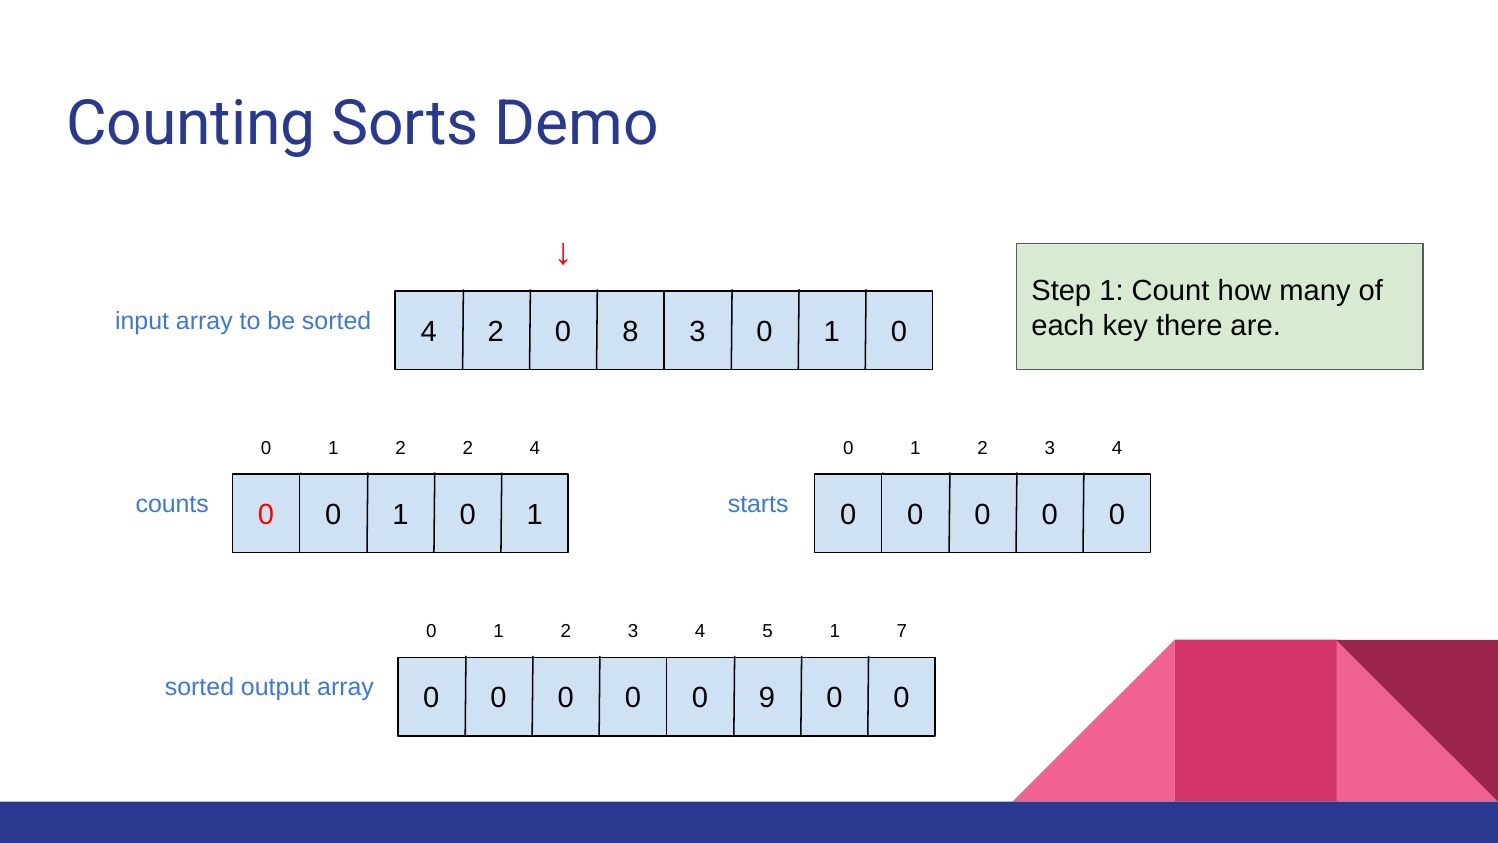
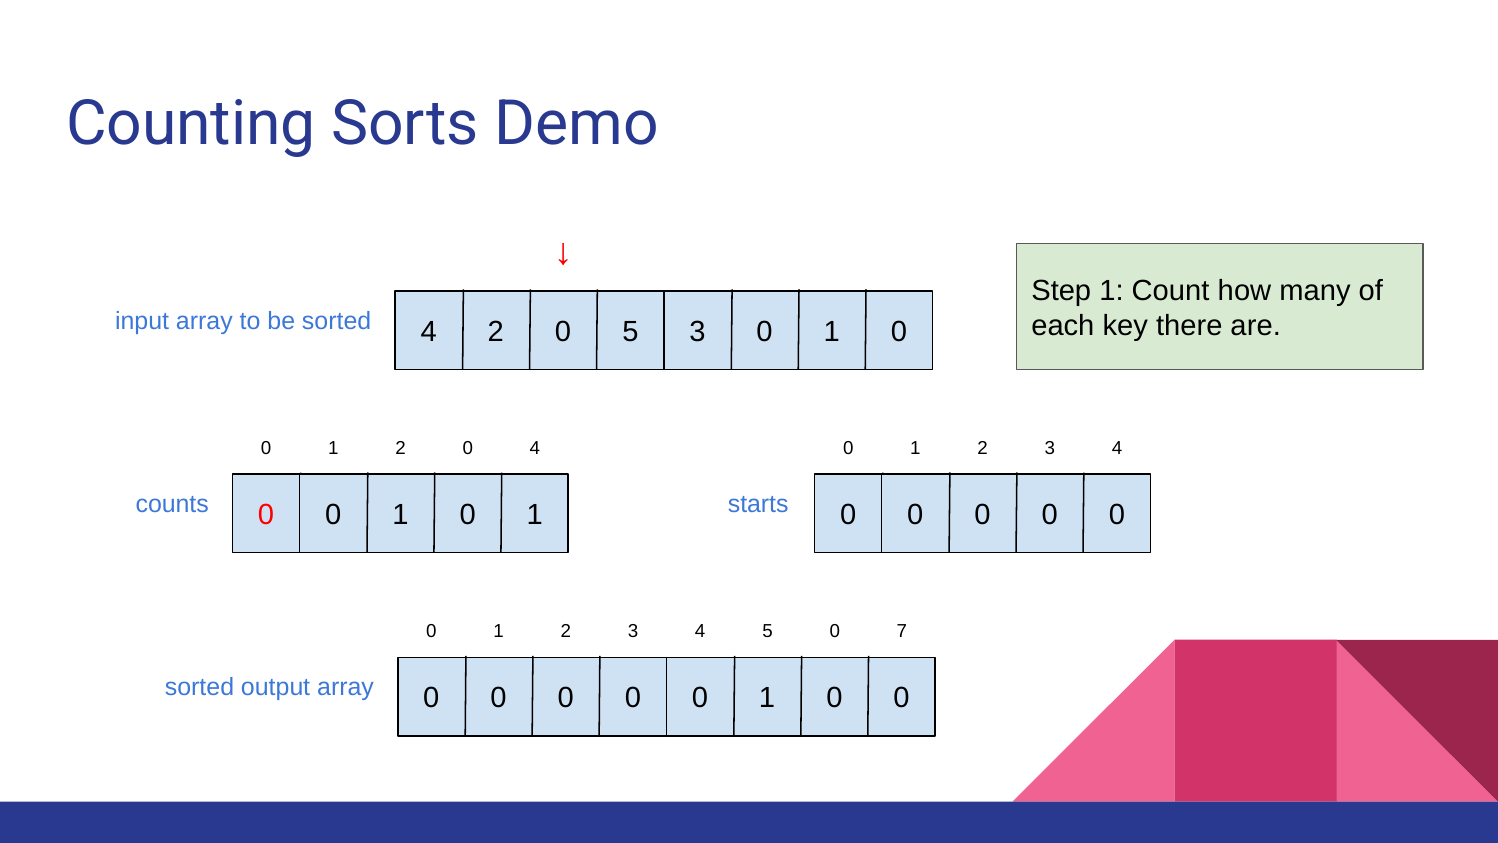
2 0 8: 8 -> 5
1 2 2: 2 -> 0
5 1: 1 -> 0
9 at (767, 698): 9 -> 1
